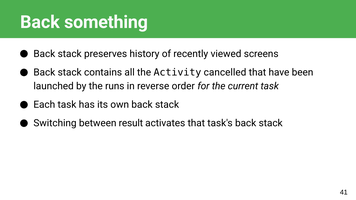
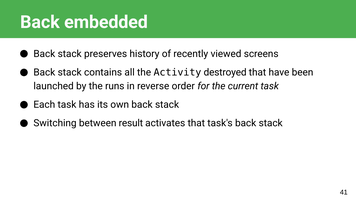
something: something -> embedded
cancelled: cancelled -> destroyed
